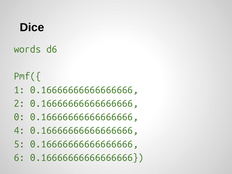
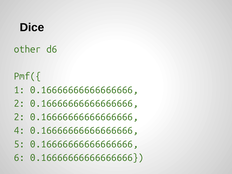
words: words -> other
0 at (19, 117): 0 -> 2
